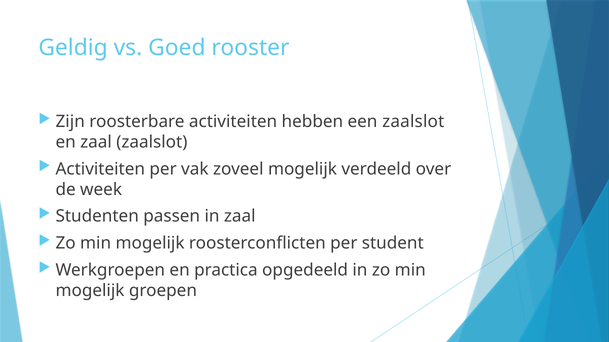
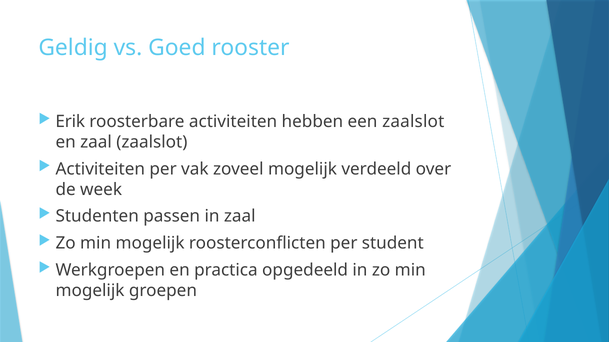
Zijn: Zijn -> Erik
